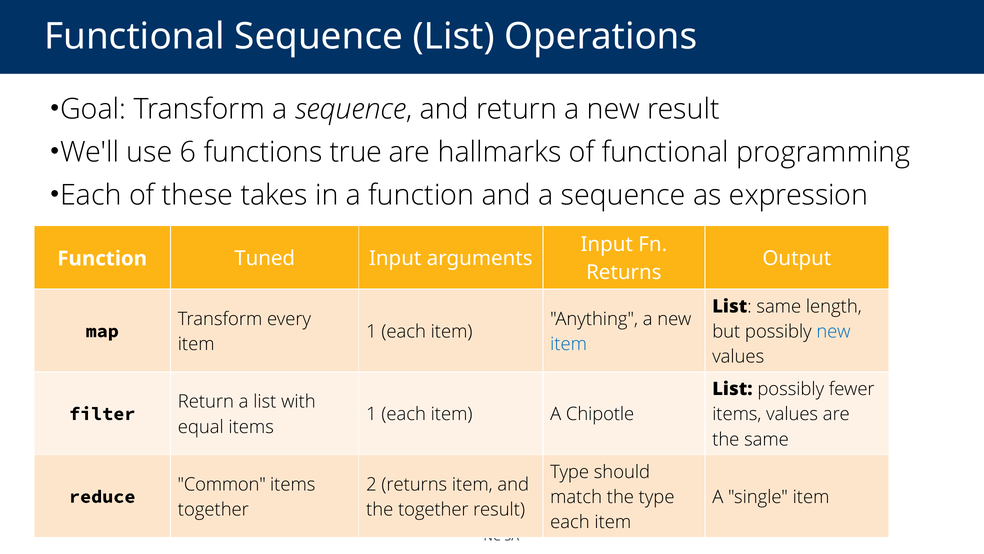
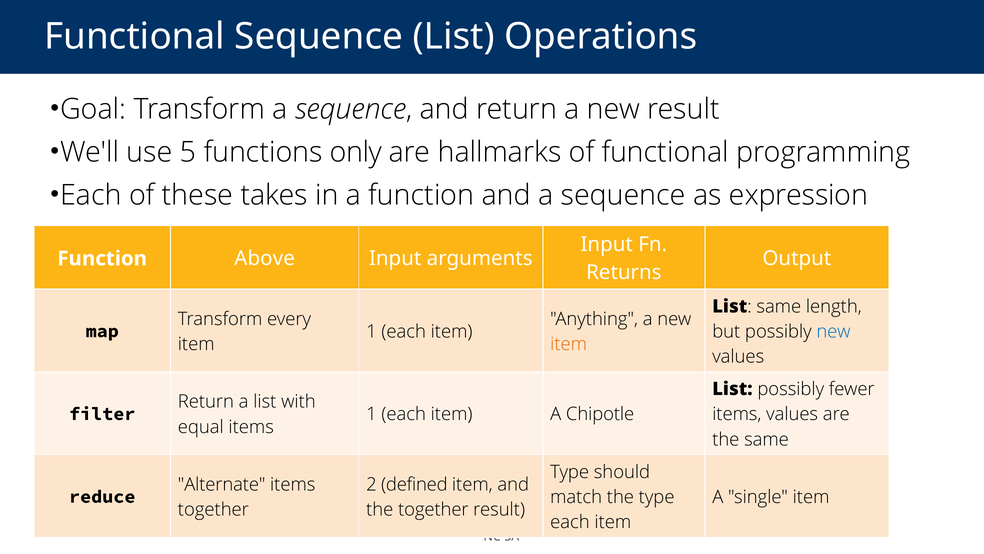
6: 6 -> 5
true: true -> only
Tuned: Tuned -> Above
item at (569, 344) colour: blue -> orange
Common: Common -> Alternate
2 returns: returns -> defined
